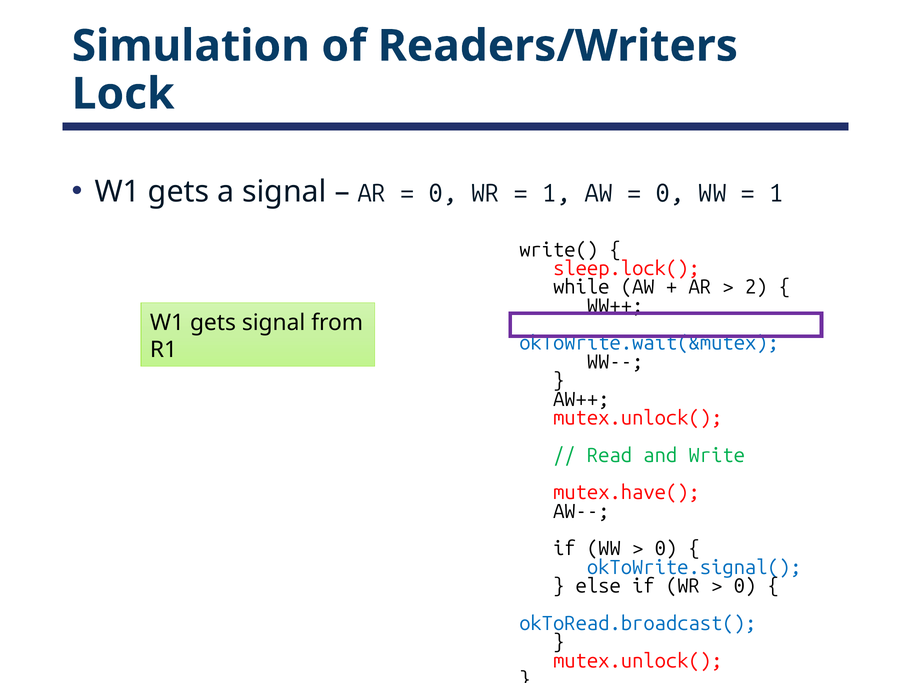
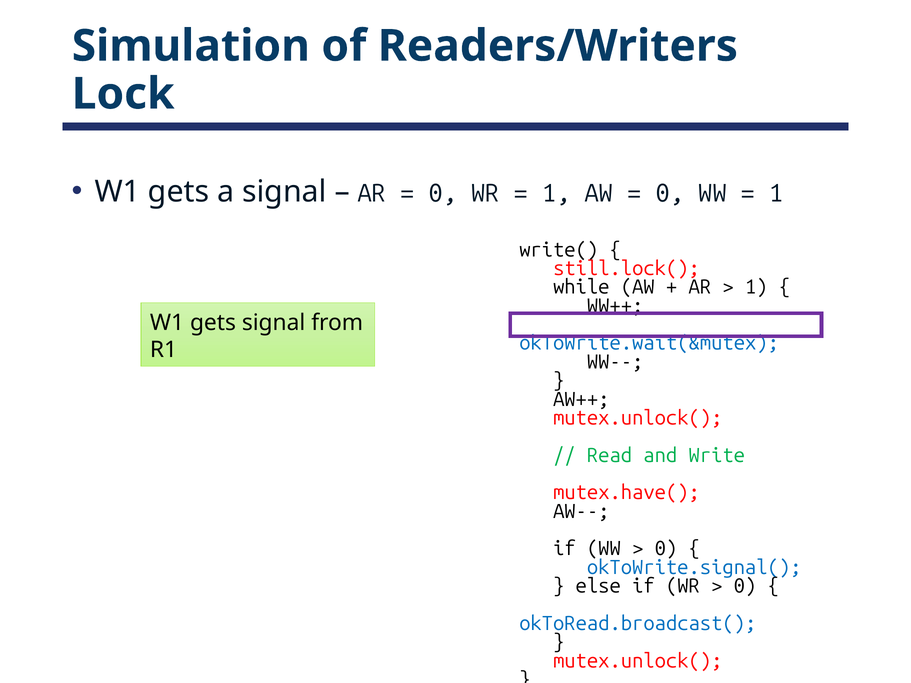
sleep.lock(: sleep.lock( -> still.lock(
2 at (756, 287): 2 -> 1
